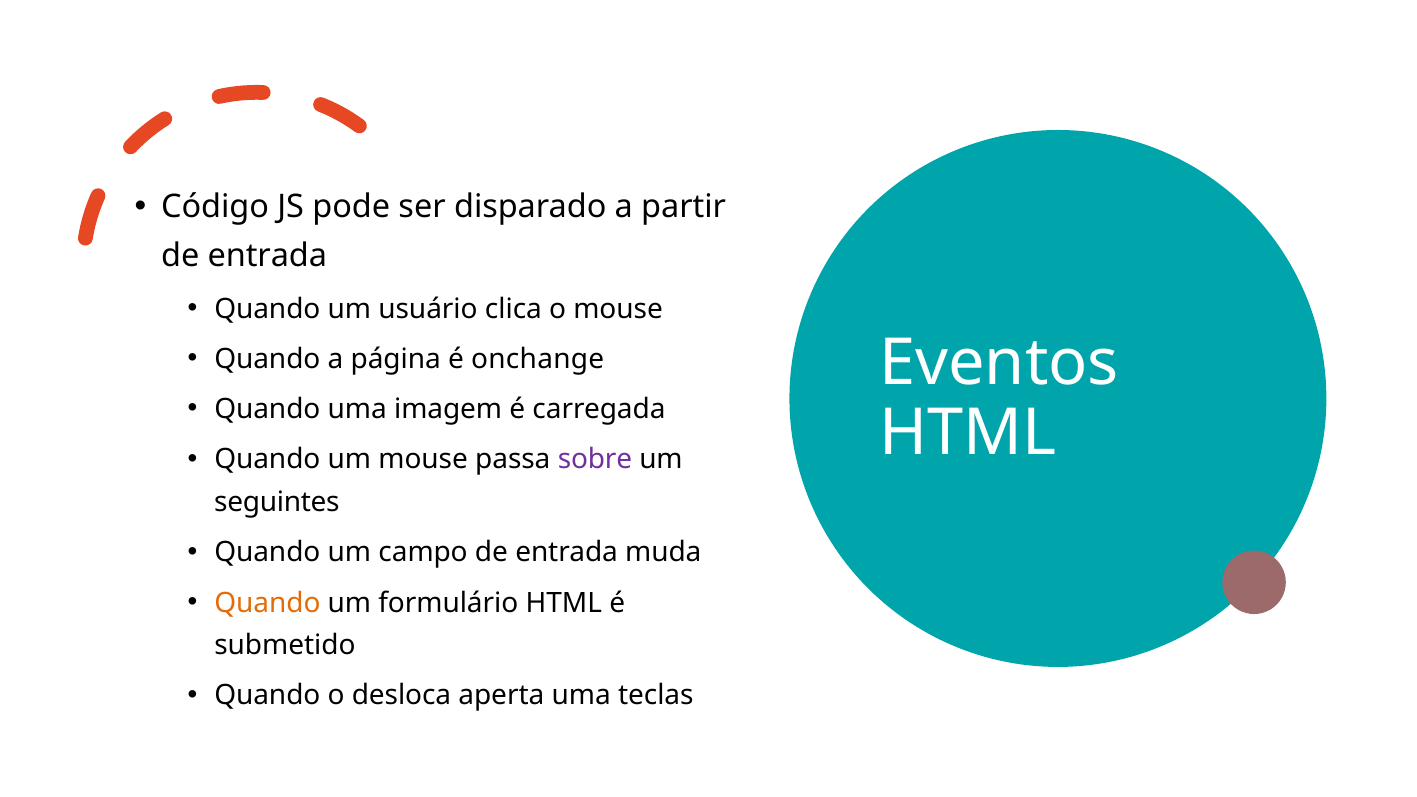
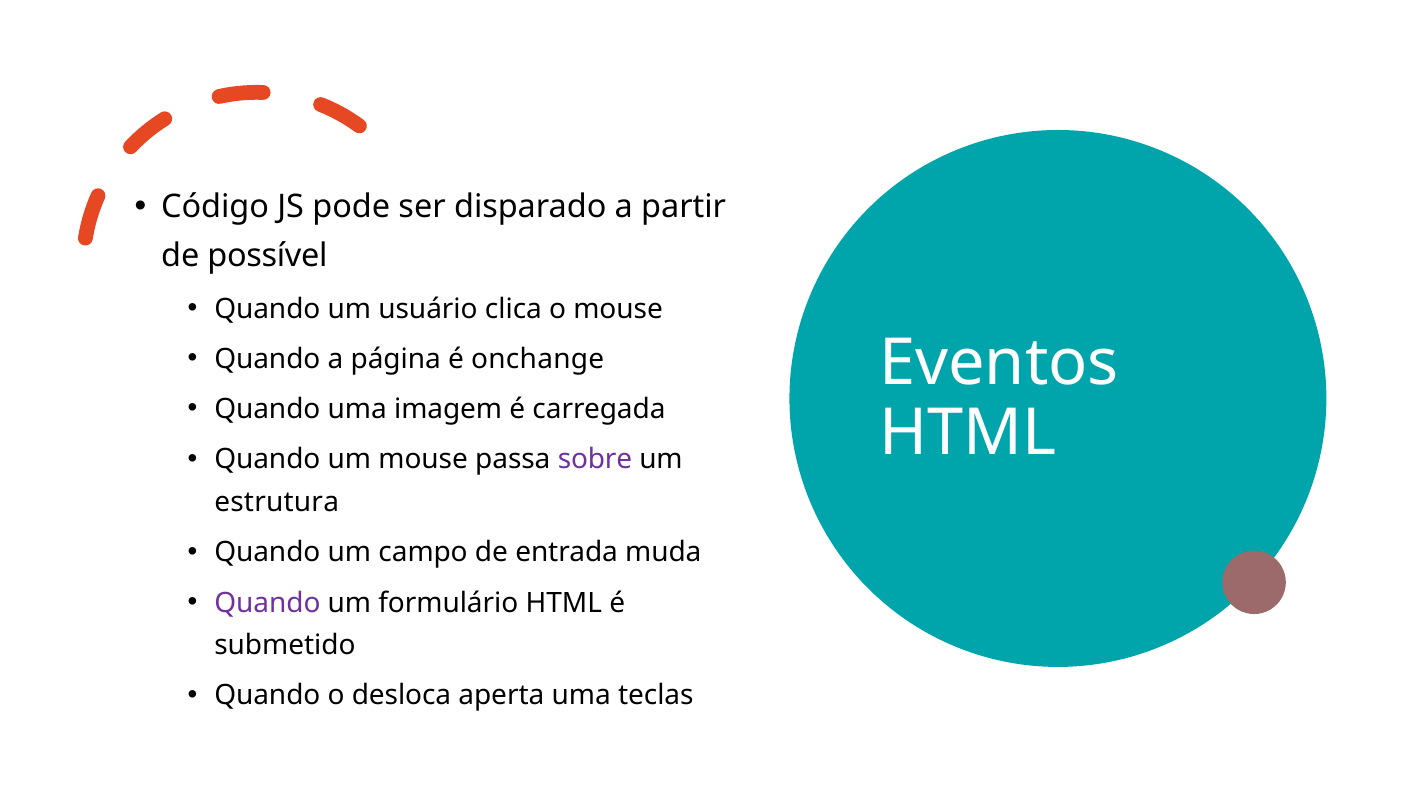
entrada at (267, 256): entrada -> possível
seguintes: seguintes -> estrutura
Quando at (267, 603) colour: orange -> purple
